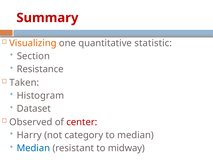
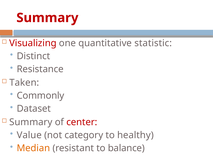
Visualizing colour: orange -> red
Section: Section -> Distinct
Histogram: Histogram -> Commonly
Observed at (31, 122): Observed -> Summary
Harry: Harry -> Value
to median: median -> healthy
Median at (33, 148) colour: blue -> orange
midway: midway -> balance
